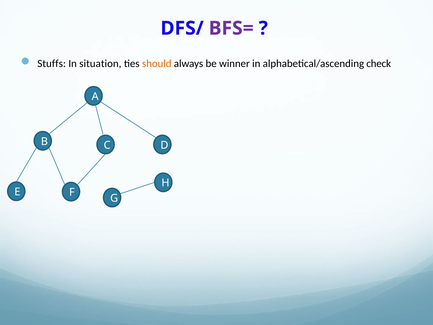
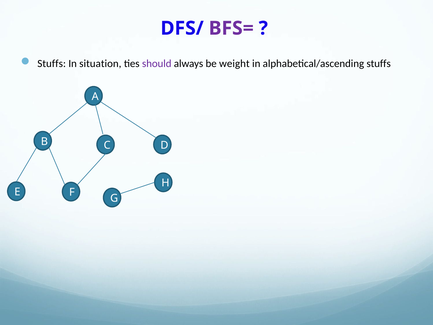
should colour: orange -> purple
winner: winner -> weight
alphabetical/ascending check: check -> stuffs
